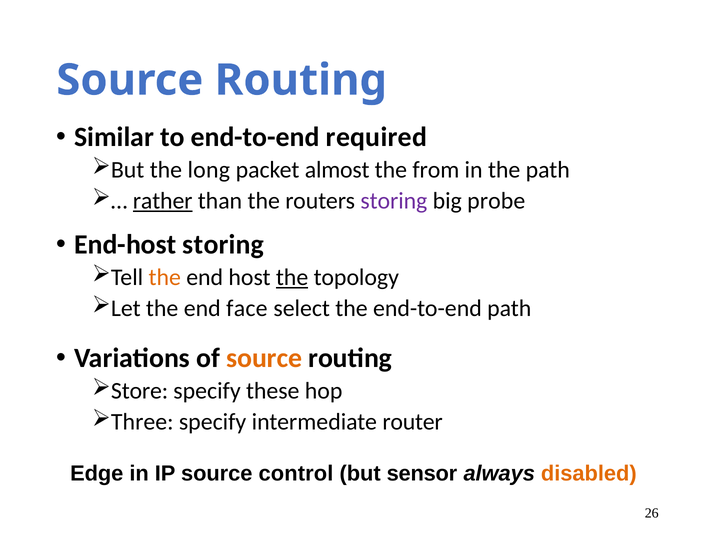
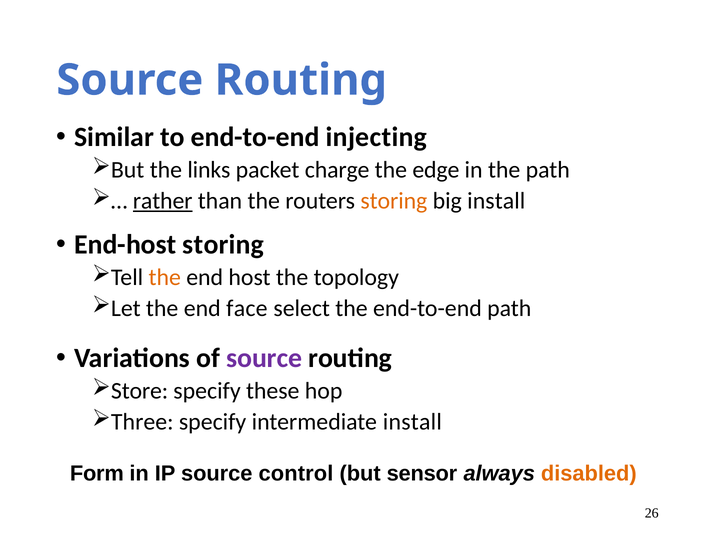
required: required -> injecting
long: long -> links
almost: almost -> charge
from: from -> edge
storing at (394, 201) colour: purple -> orange
big probe: probe -> install
the at (292, 277) underline: present -> none
source at (264, 358) colour: orange -> purple
intermediate router: router -> install
Edge: Edge -> Form
